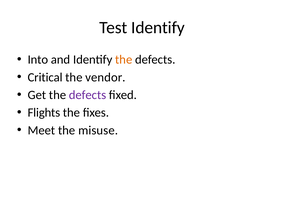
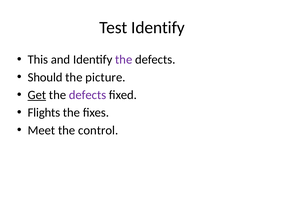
Into: Into -> This
the at (124, 60) colour: orange -> purple
Critical: Critical -> Should
vendor: vendor -> picture
Get underline: none -> present
misuse: misuse -> control
